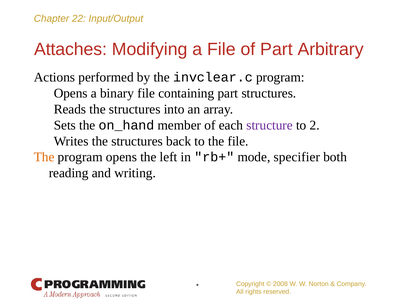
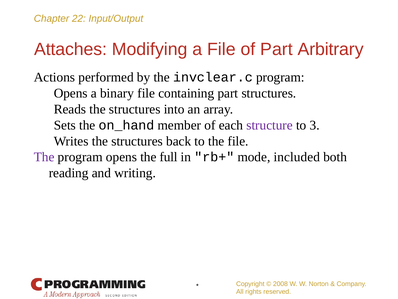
2: 2 -> 3
The at (44, 157) colour: orange -> purple
left: left -> full
specifier: specifier -> included
